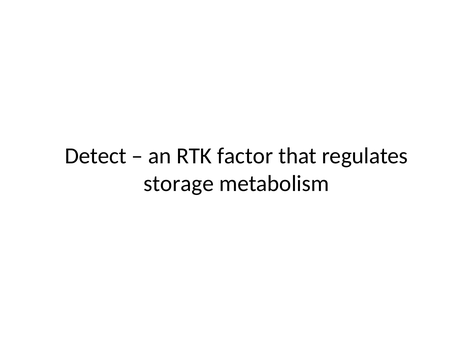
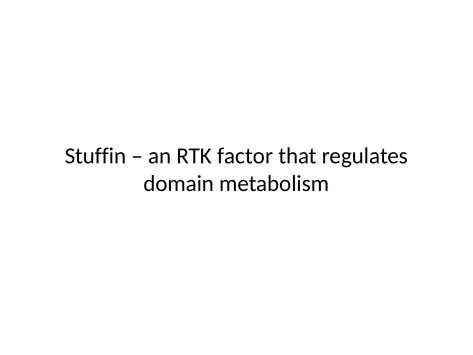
Detect: Detect -> Stuffin
storage: storage -> domain
